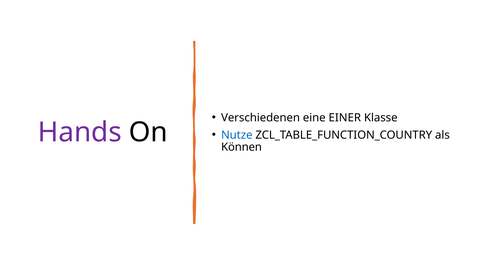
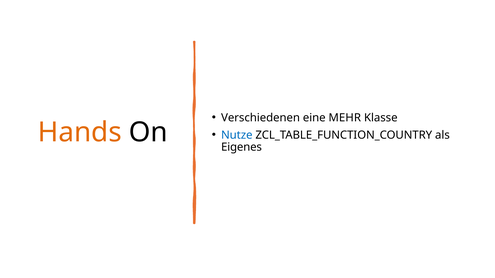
EINER: EINER -> MEHR
Hands colour: purple -> orange
Können: Können -> Eigenes
